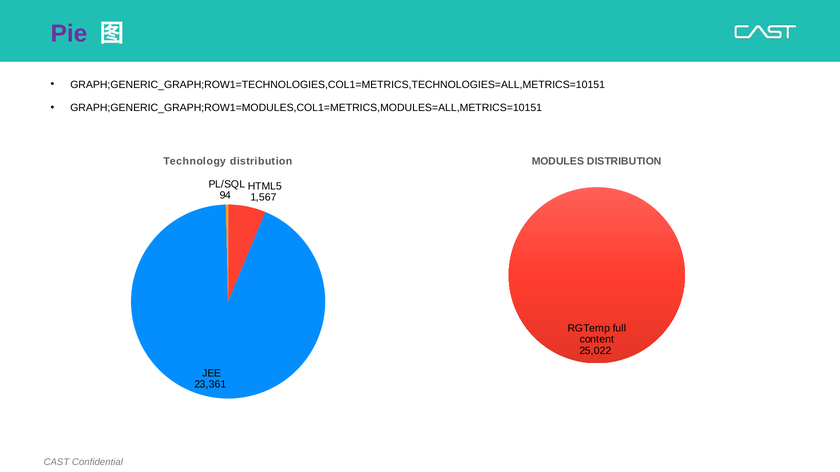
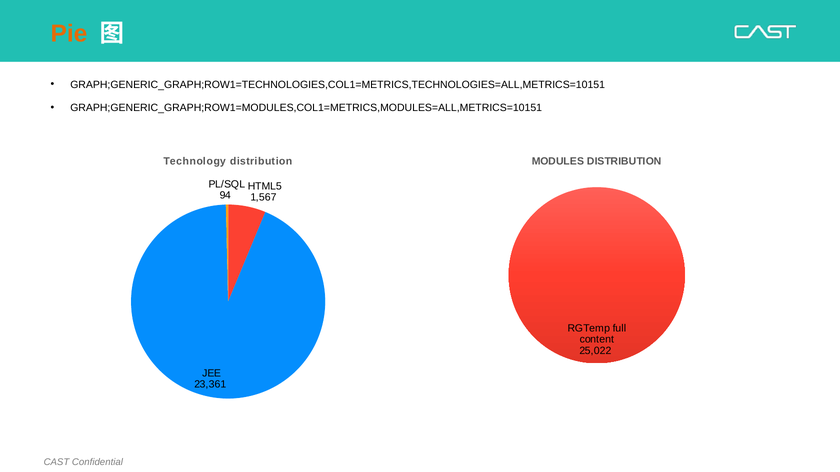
Pie colour: purple -> orange
